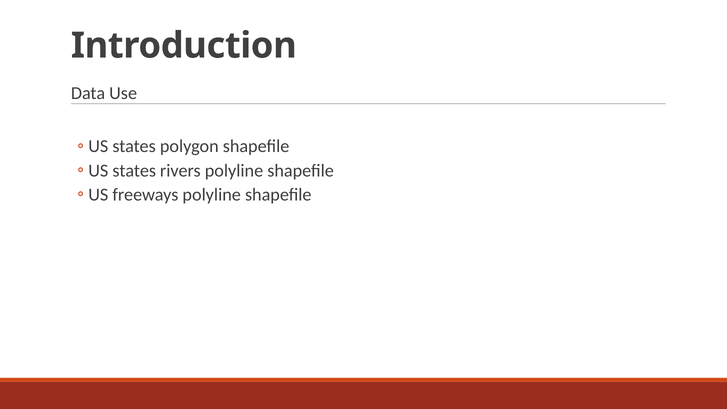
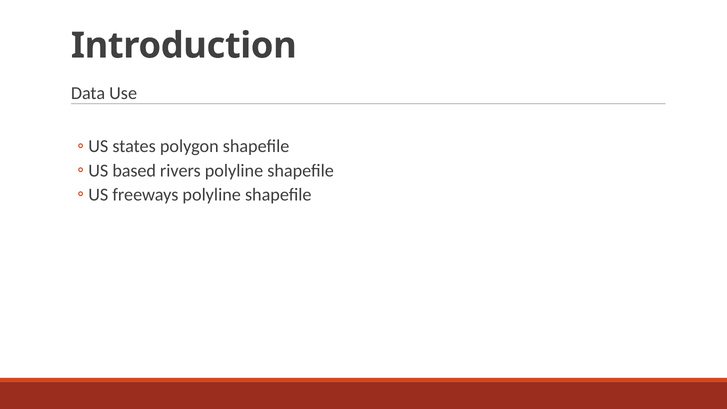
states at (134, 170): states -> based
